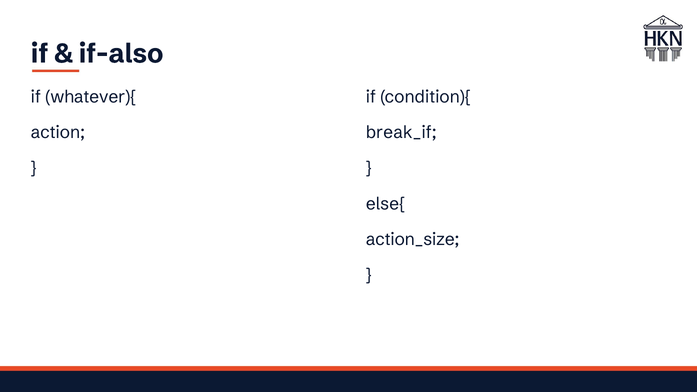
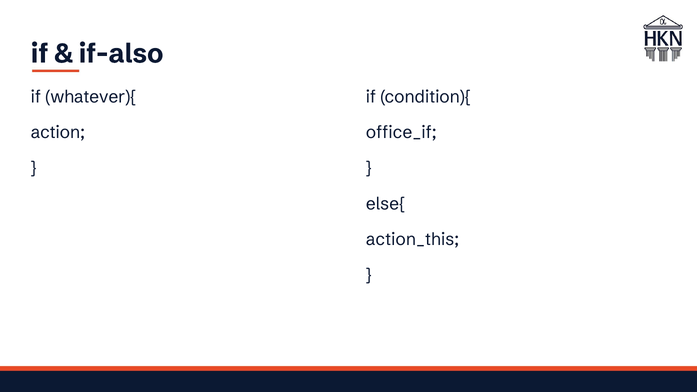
break_if: break_if -> office_if
action_size: action_size -> action_this
